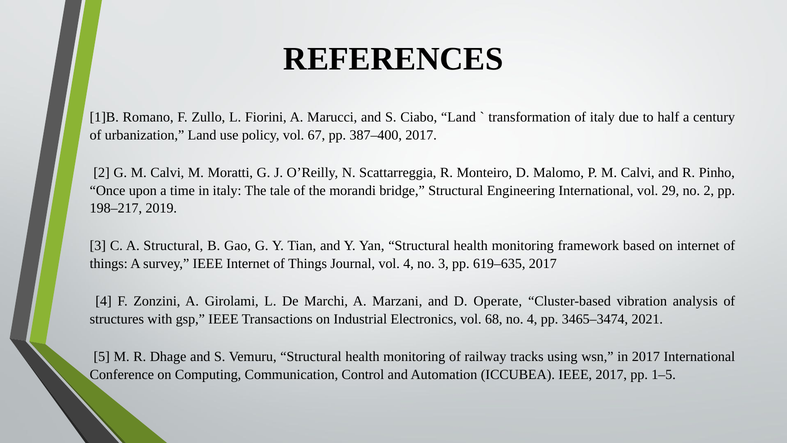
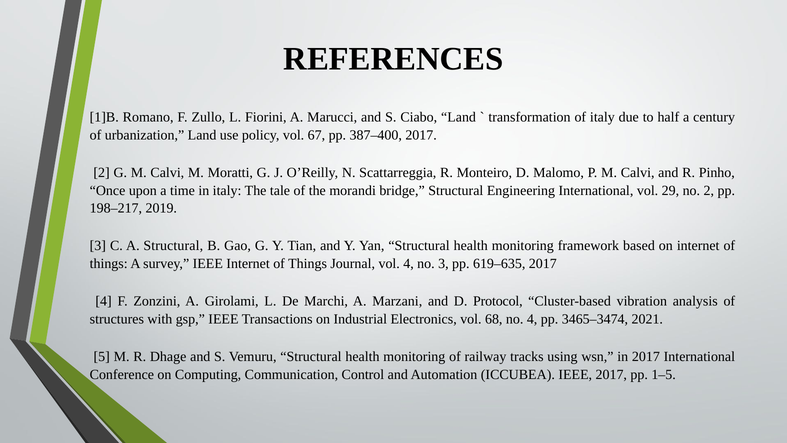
Operate: Operate -> Protocol
